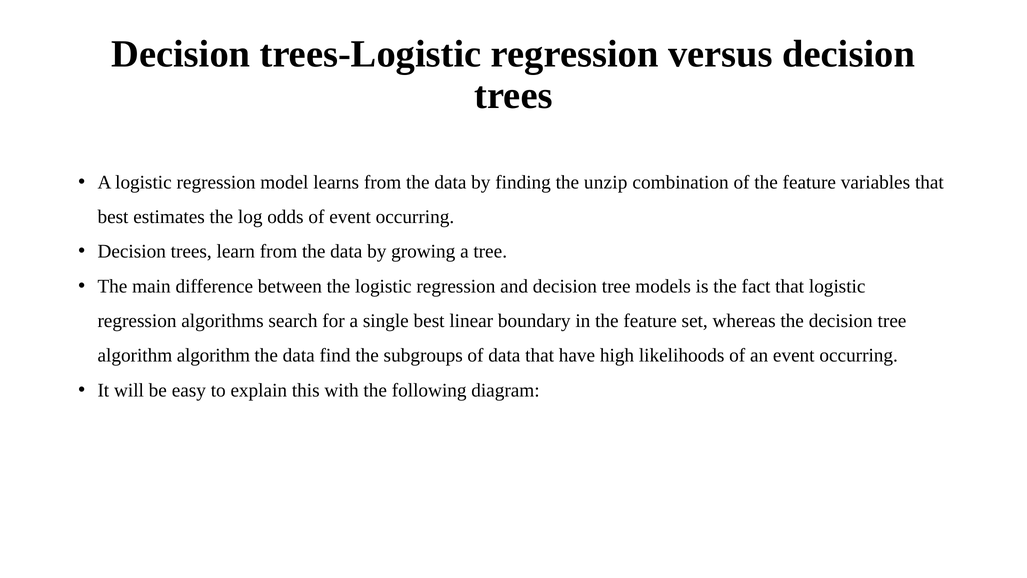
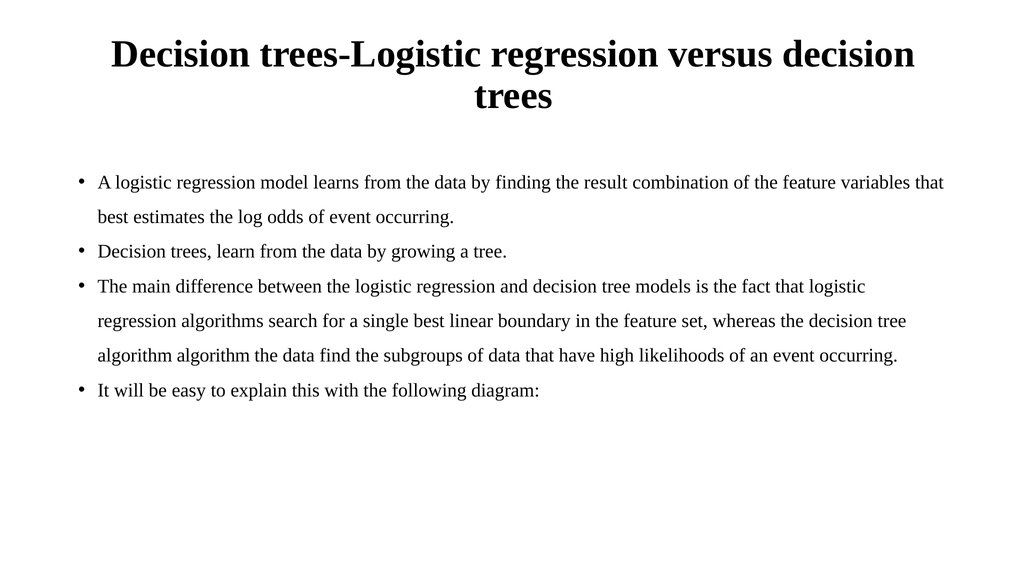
unzip: unzip -> result
